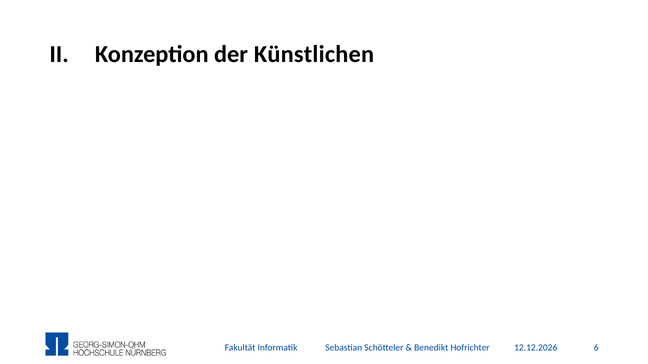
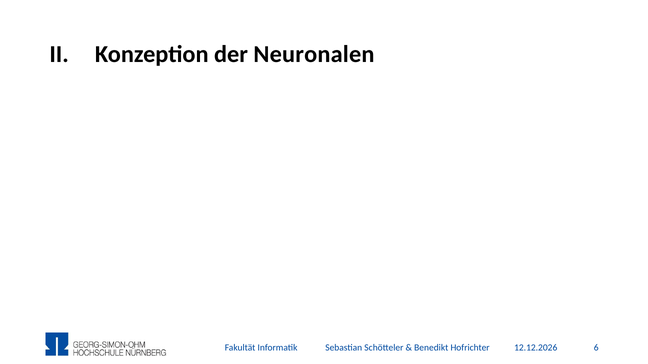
Künstlichen: Künstlichen -> Neuronalen
